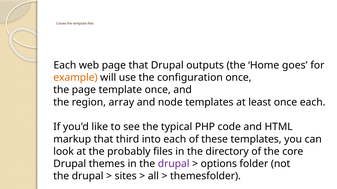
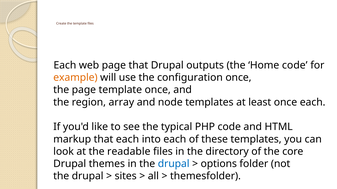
Home goes: goes -> code
that third: third -> each
probably: probably -> readable
drupal at (174, 164) colour: purple -> blue
